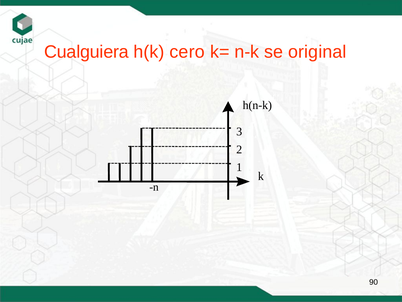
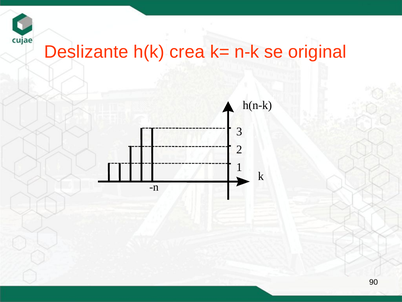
Cualguiera: Cualguiera -> Deslizante
cero: cero -> crea
